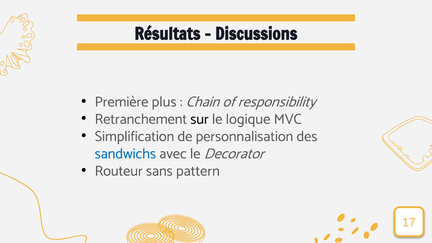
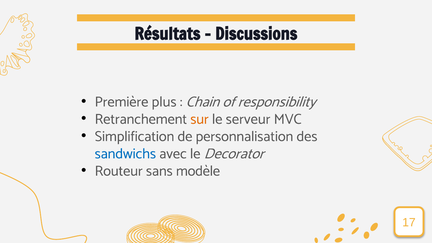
sur colour: black -> orange
logique: logique -> serveur
pattern: pattern -> modèle
